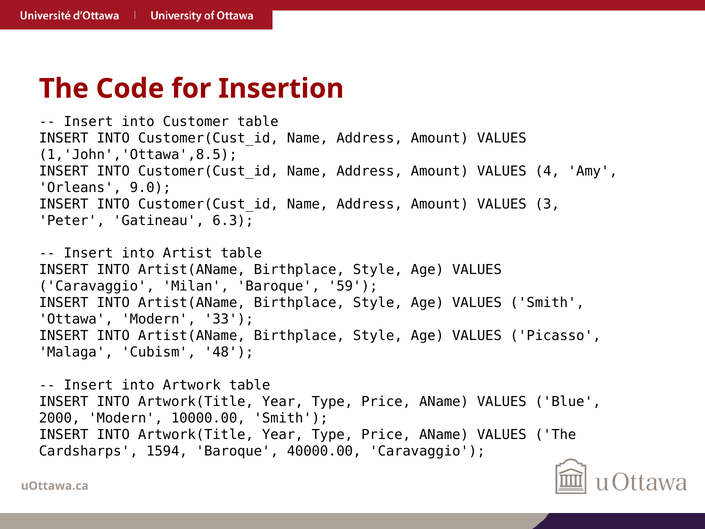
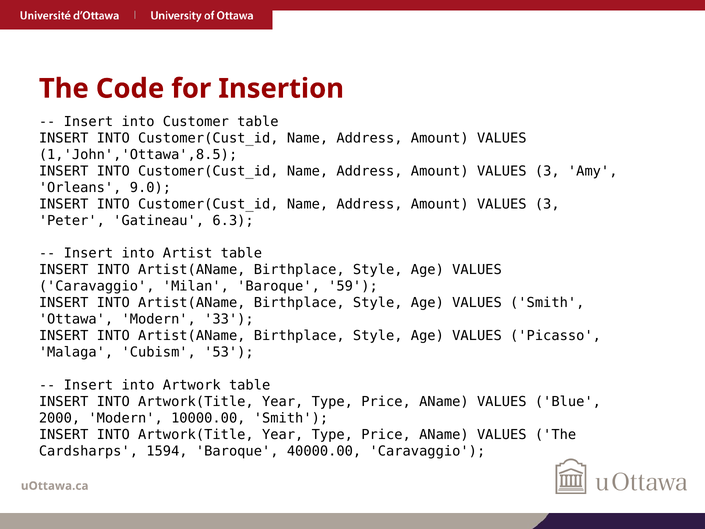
4 at (547, 171): 4 -> 3
48: 48 -> 53
